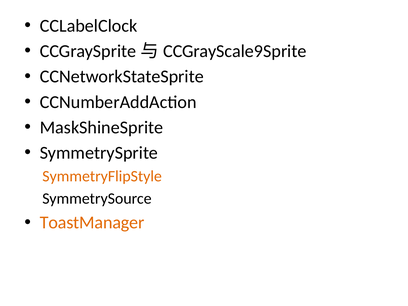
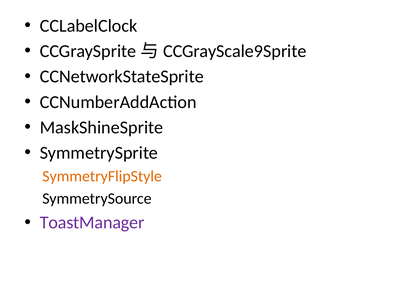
ToastManager colour: orange -> purple
